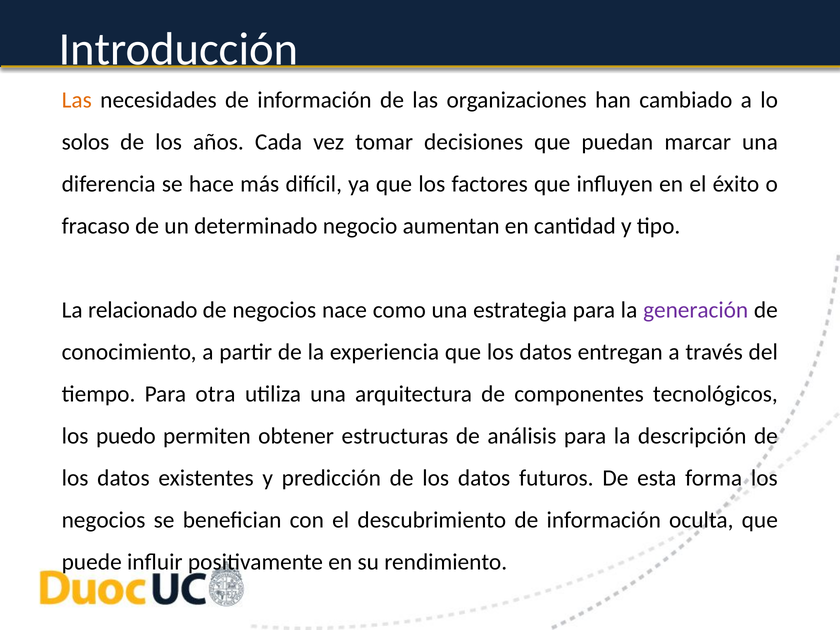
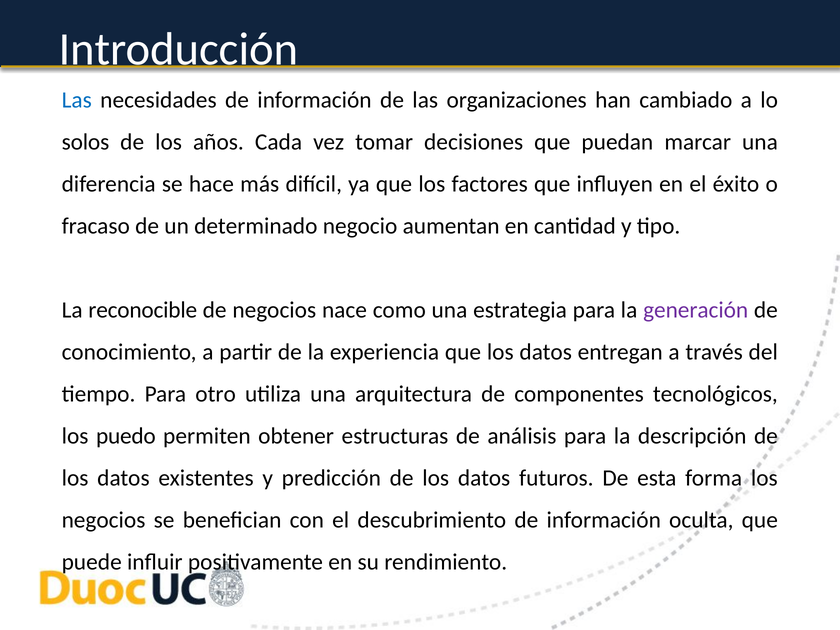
Las at (77, 100) colour: orange -> blue
relacionado: relacionado -> reconocible
otra: otra -> otro
